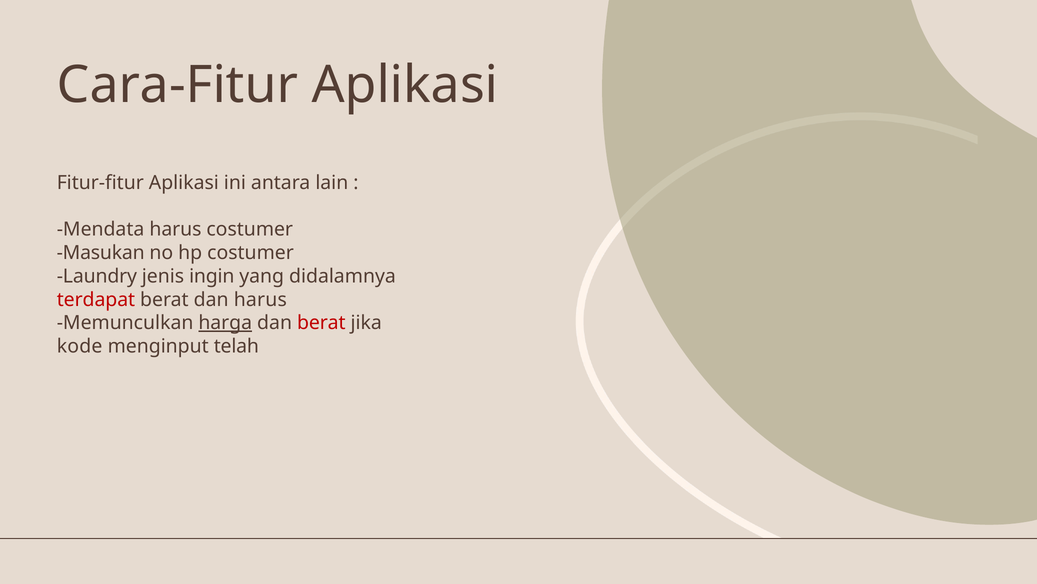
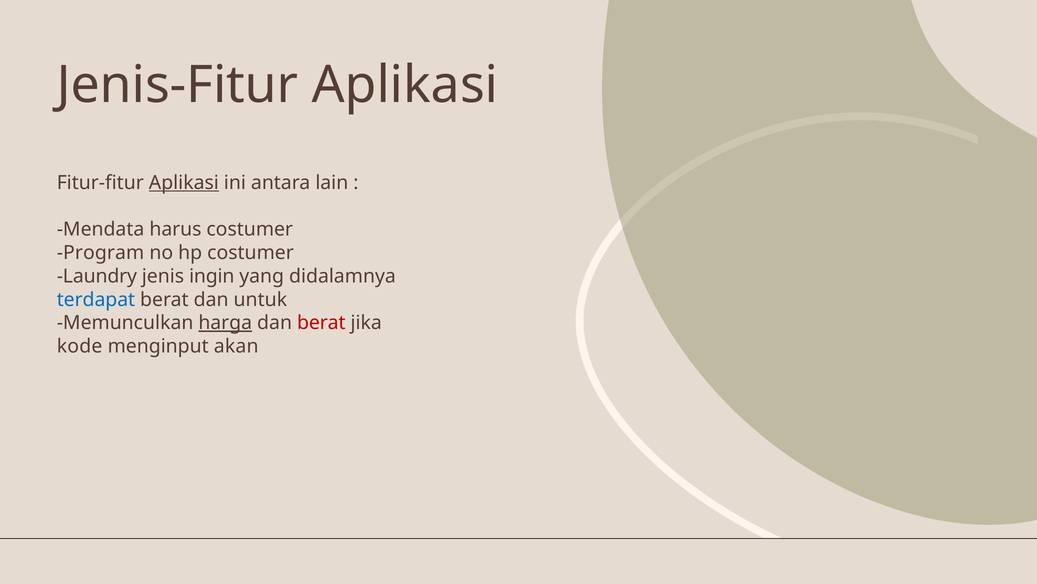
Cara-Fitur: Cara-Fitur -> Jenis-Fitur
Aplikasi at (184, 183) underline: none -> present
Masukan: Masukan -> Program
terdapat colour: red -> blue
dan harus: harus -> untuk
telah: telah -> akan
